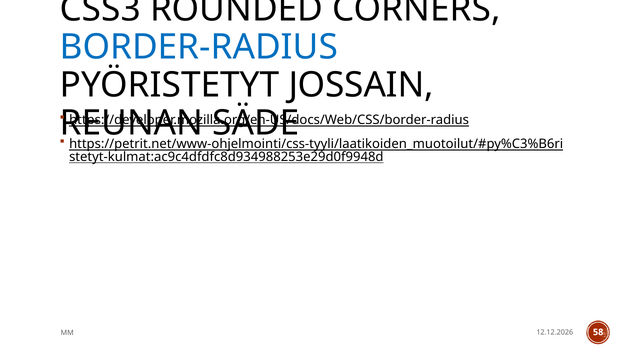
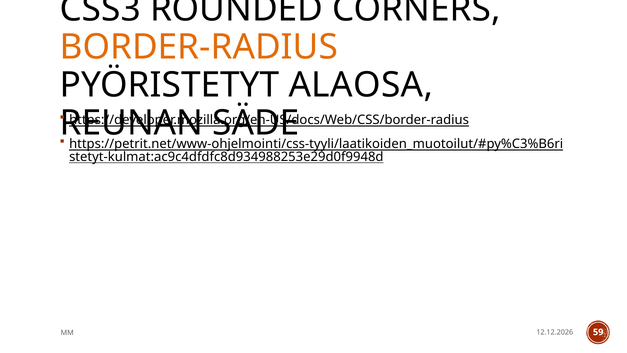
BORDER-RADIUS colour: blue -> orange
JOSSAIN: JOSSAIN -> ALAOSA
58: 58 -> 59
